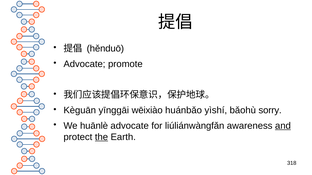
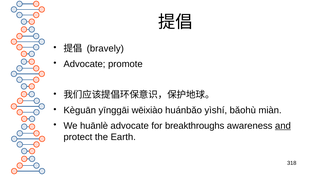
hěnduō: hěnduō -> bravely
sorry: sorry -> miàn
liúliánwàngfǎn: liúliánwàngfǎn -> breakthroughs
the underline: present -> none
